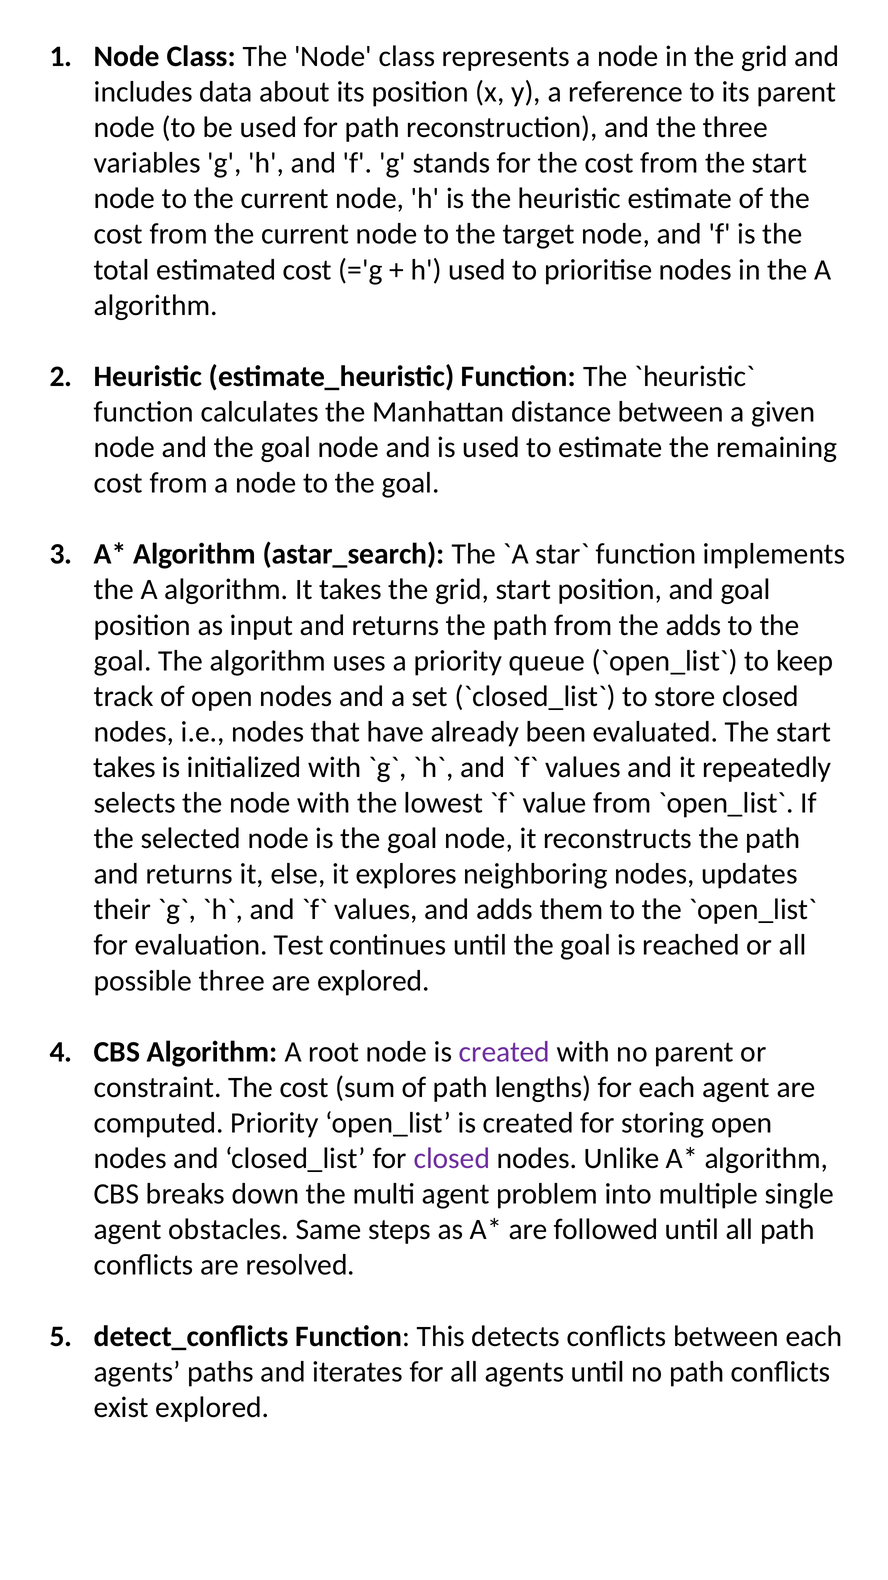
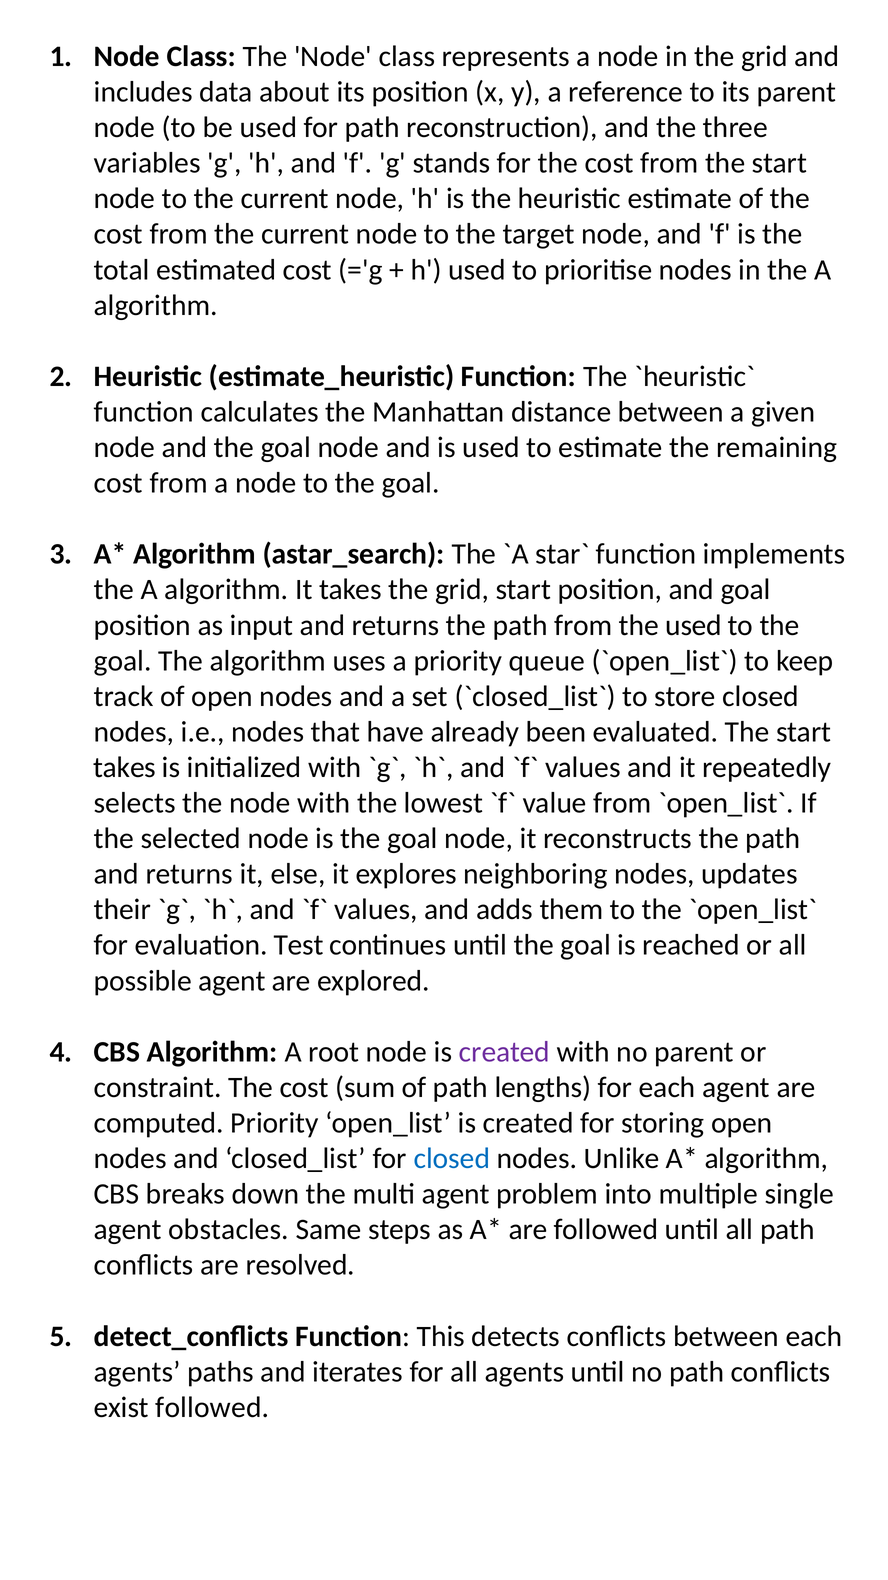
the adds: adds -> used
possible three: three -> agent
closed at (452, 1158) colour: purple -> blue
exist explored: explored -> followed
